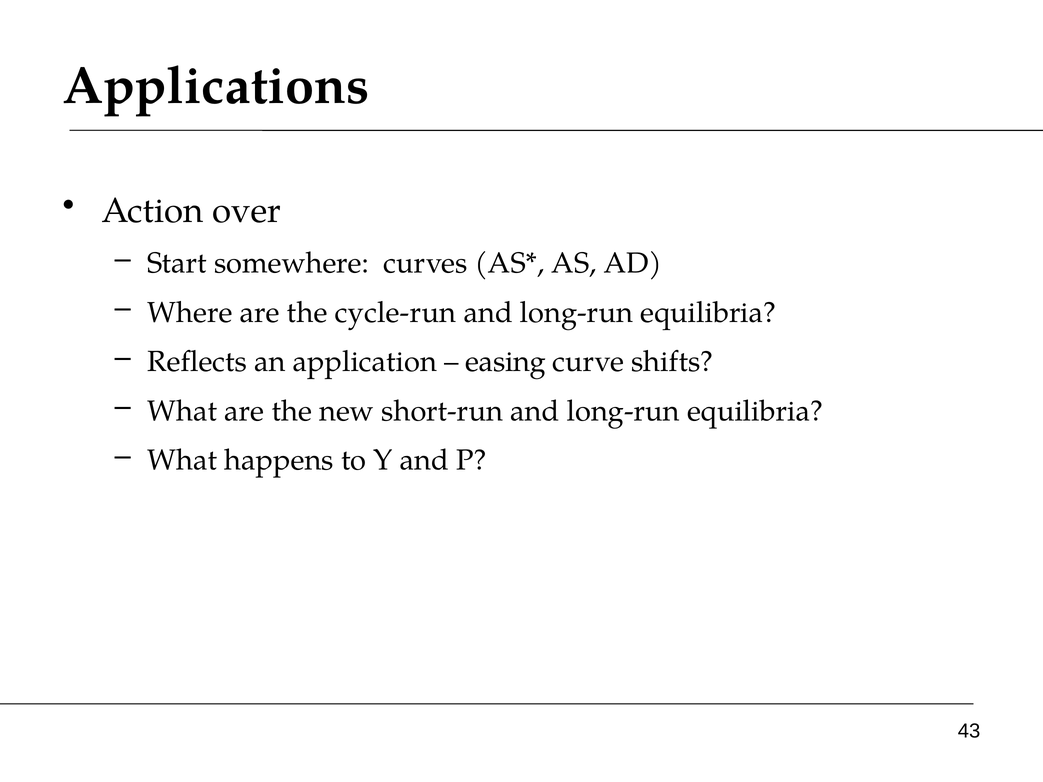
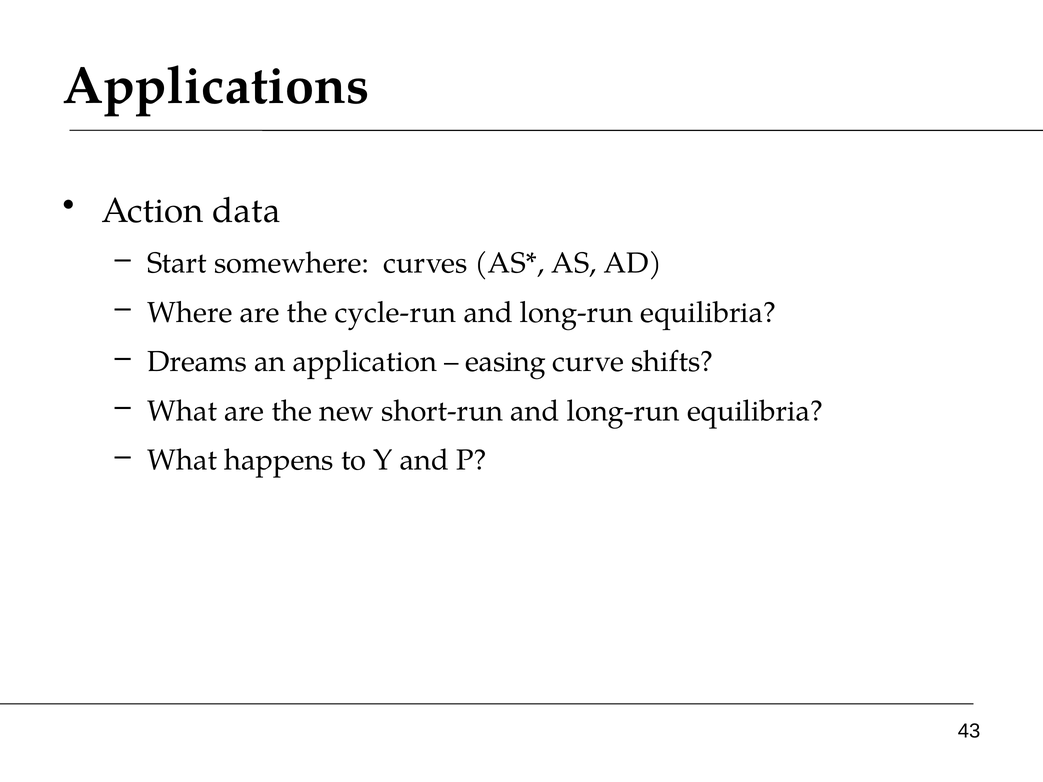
over: over -> data
Reflects: Reflects -> Dreams
